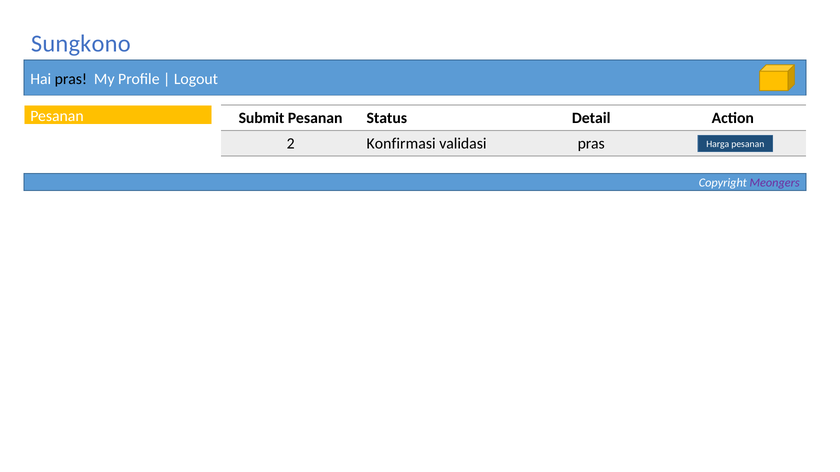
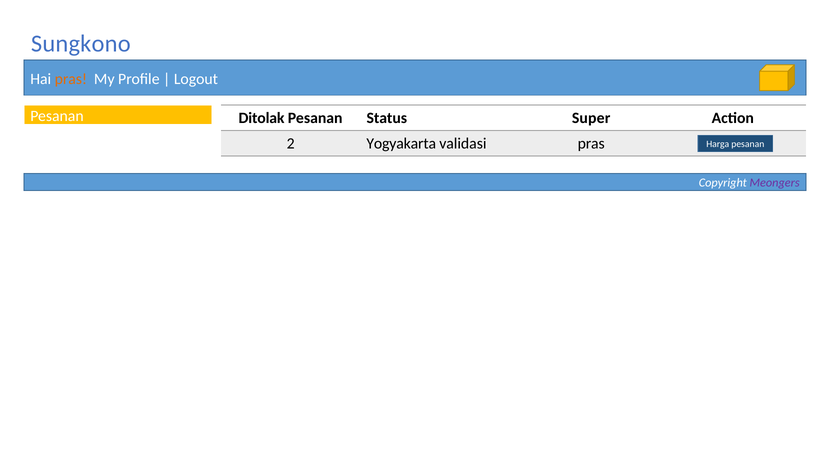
pras at (71, 79) colour: black -> orange
Submit: Submit -> Ditolak
Detail: Detail -> Super
Konfirmasi: Konfirmasi -> Yogyakarta
